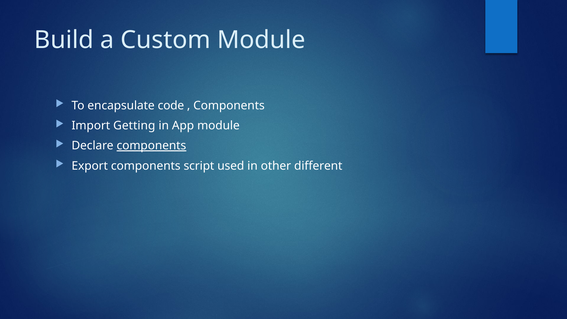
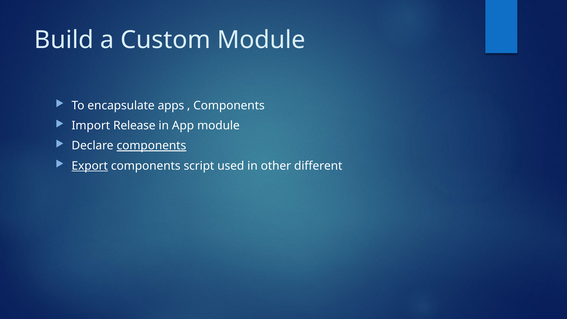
code: code -> apps
Getting: Getting -> Release
Export underline: none -> present
